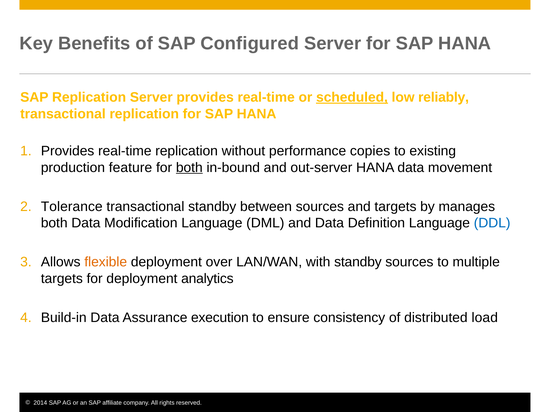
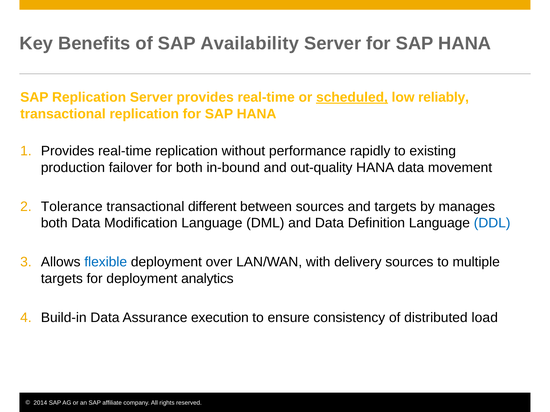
Configured: Configured -> Availability
copies: copies -> rapidly
feature: feature -> failover
both at (189, 168) underline: present -> none
out-server: out-server -> out-quality
transactional standby: standby -> different
flexible colour: orange -> blue
with standby: standby -> delivery
